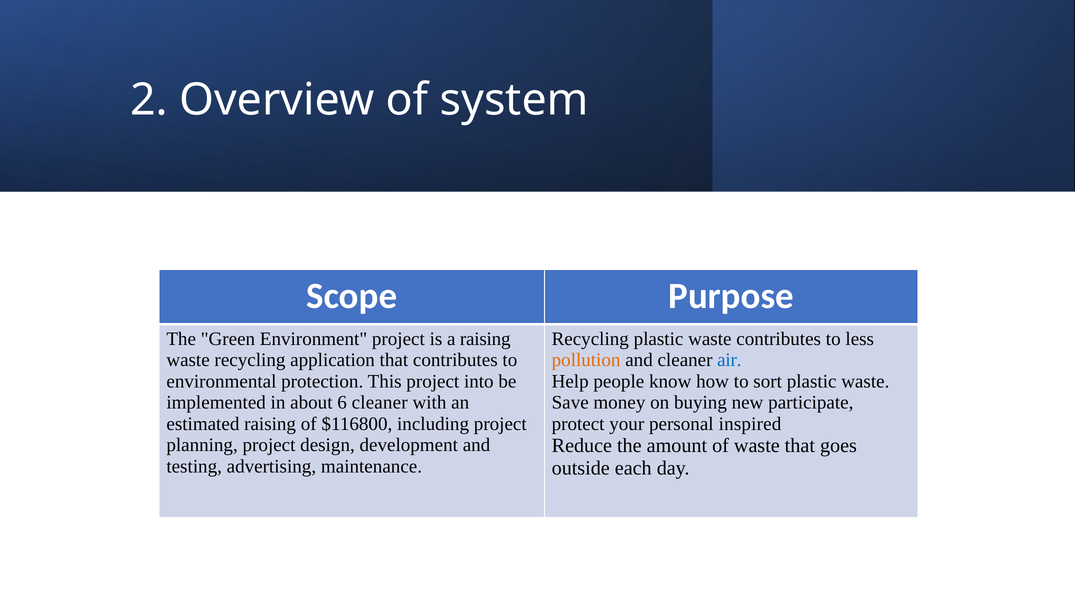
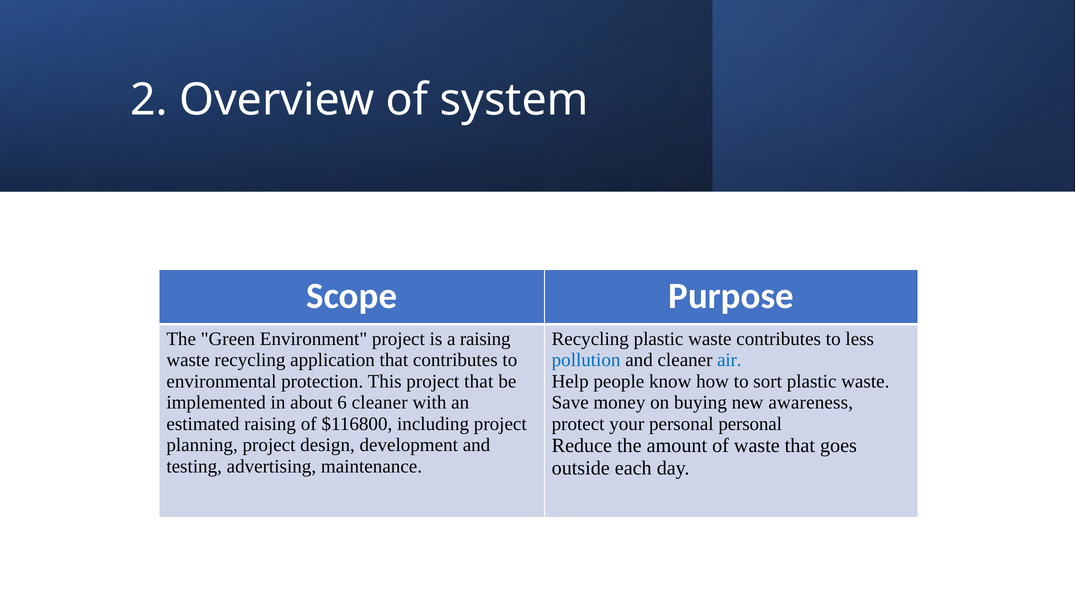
pollution colour: orange -> blue
project into: into -> that
participate: participate -> awareness
personal inspired: inspired -> personal
